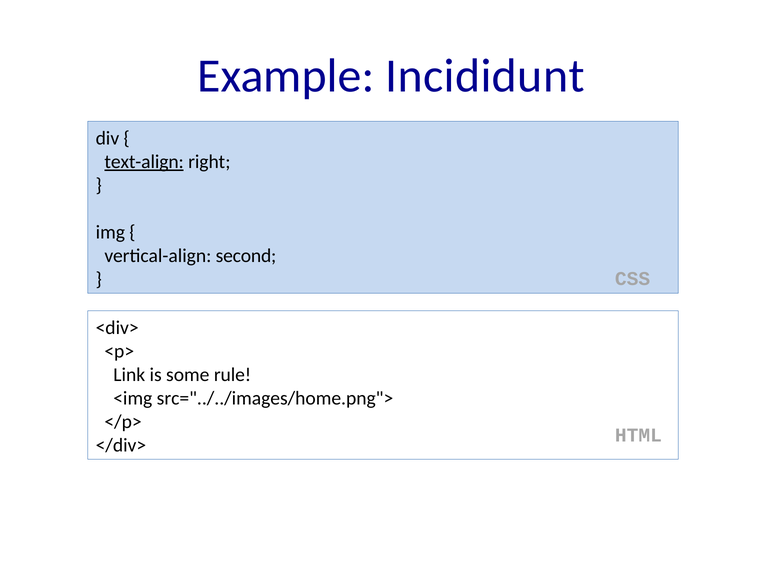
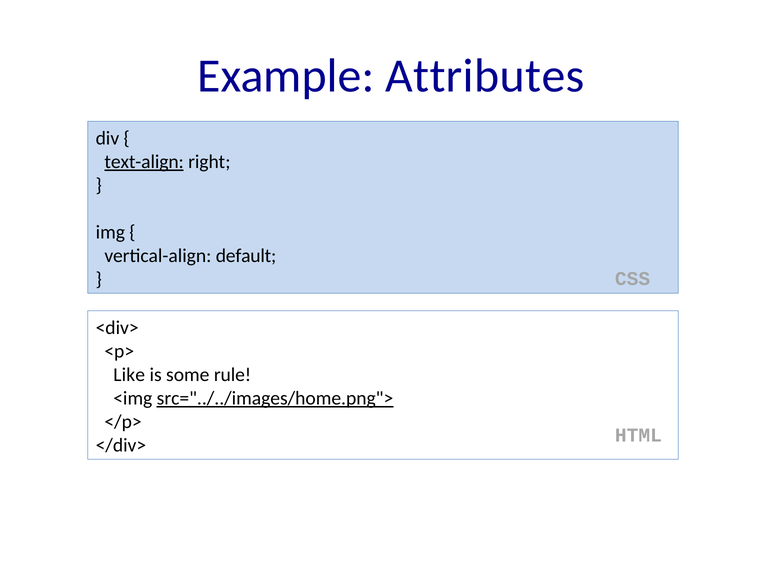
Incididunt: Incididunt -> Attributes
second: second -> default
Link: Link -> Like
src="../../images/home.png"> underline: none -> present
